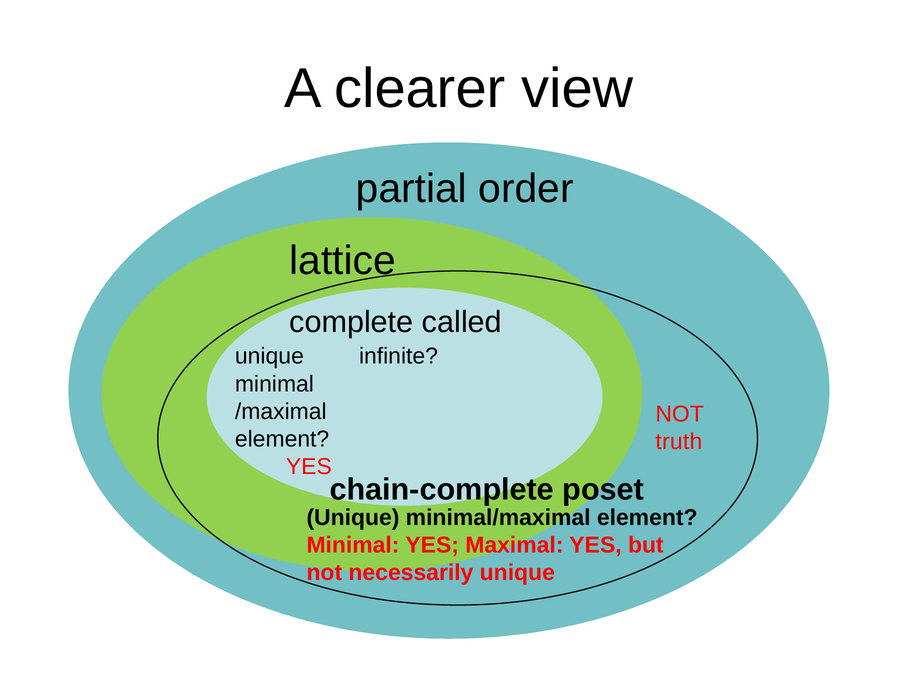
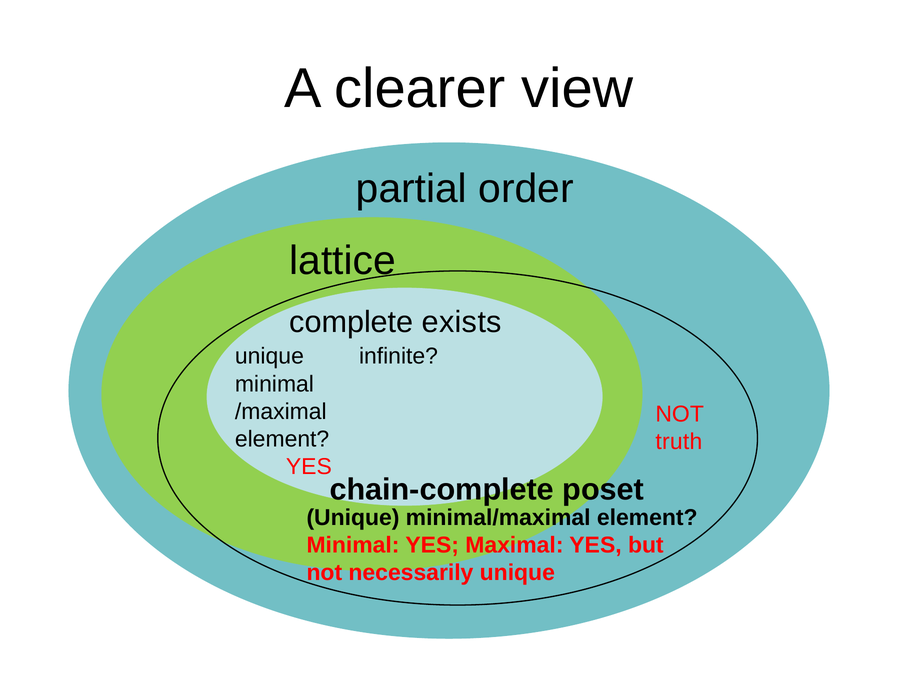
called: called -> exists
